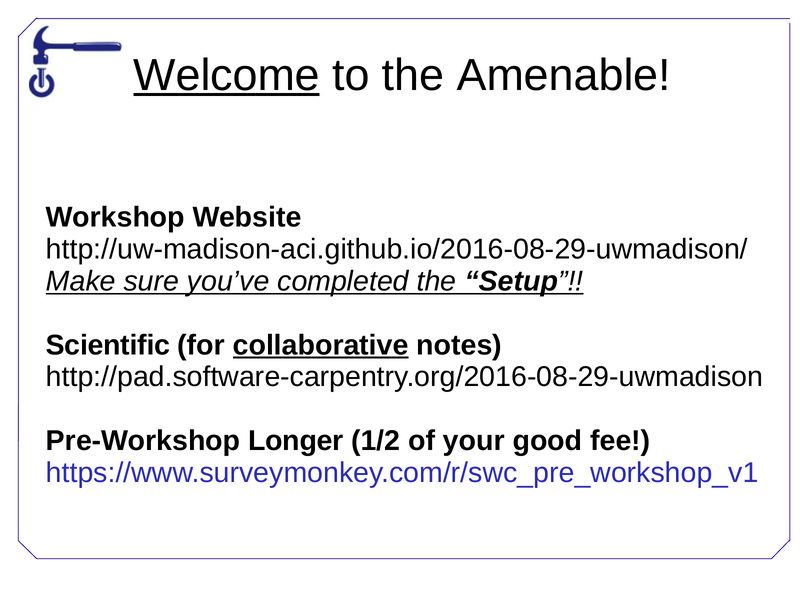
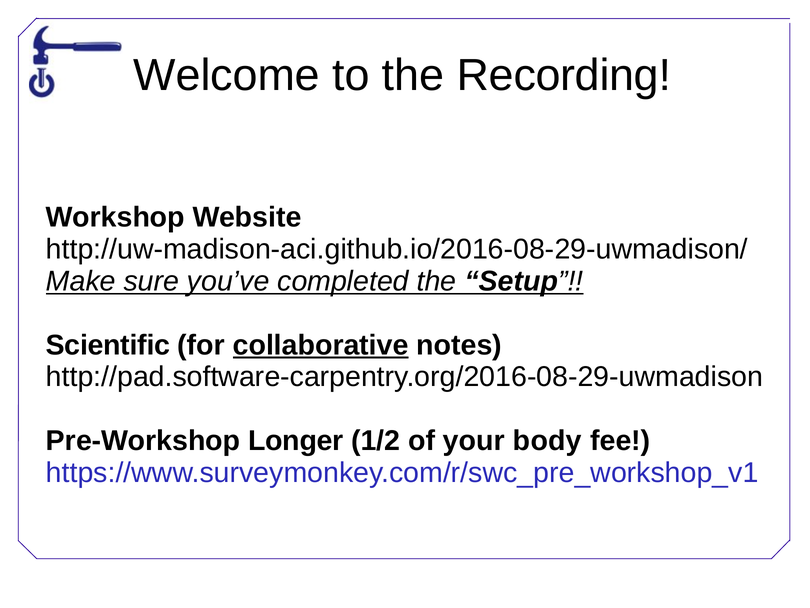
Welcome underline: present -> none
Amenable: Amenable -> Recording
good: good -> body
